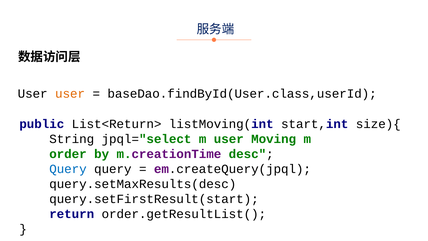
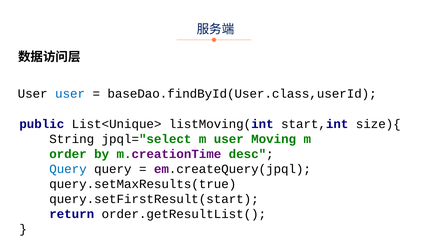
user at (70, 94) colour: orange -> blue
List<Return>: List<Return> -> List<Unique>
query.setMaxResults(desc: query.setMaxResults(desc -> query.setMaxResults(true
